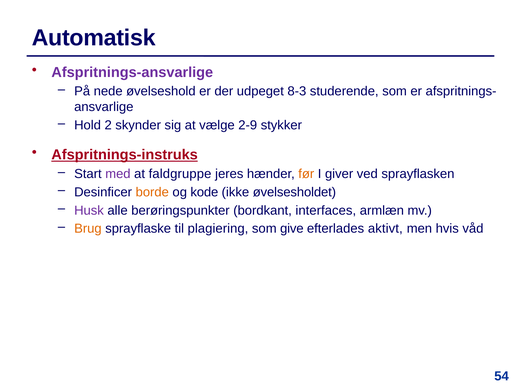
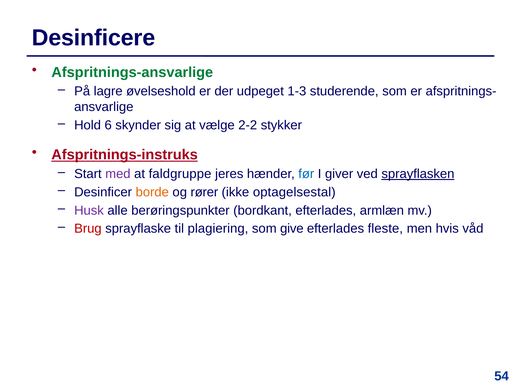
Automatisk: Automatisk -> Desinficere
Afspritnings-ansvarlige colour: purple -> green
nede: nede -> lagre
8-3: 8-3 -> 1-3
2: 2 -> 6
2-9: 2-9 -> 2-2
før colour: orange -> blue
sprayflasken underline: none -> present
kode: kode -> rører
øvelsesholdet: øvelsesholdet -> optagelsestal
bordkant interfaces: interfaces -> efterlades
Brug colour: orange -> red
aktivt: aktivt -> fleste
